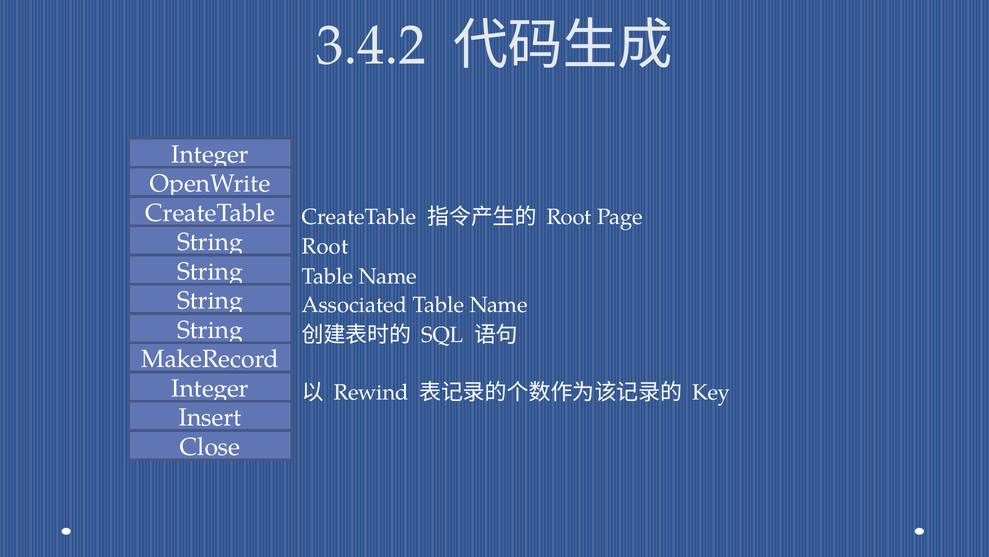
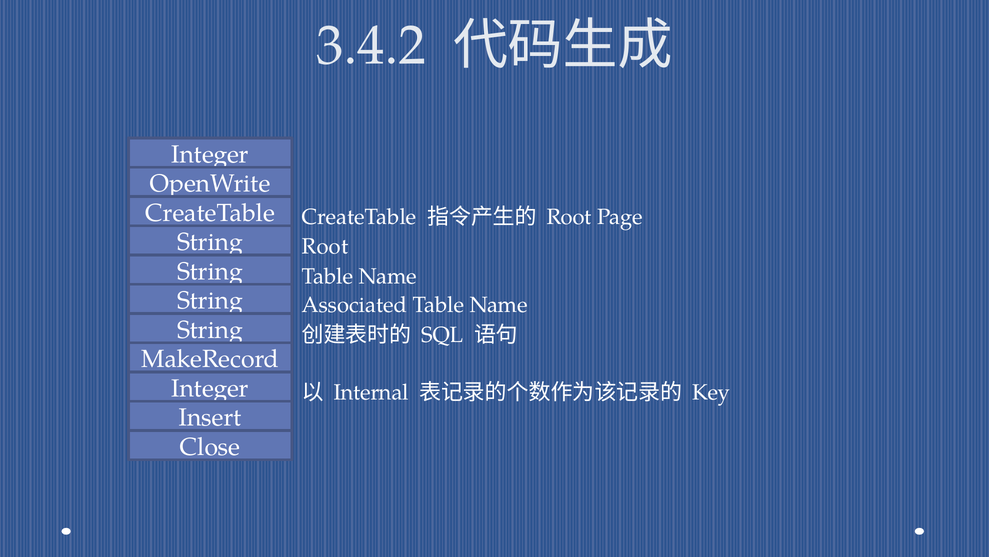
Rewind: Rewind -> Internal
